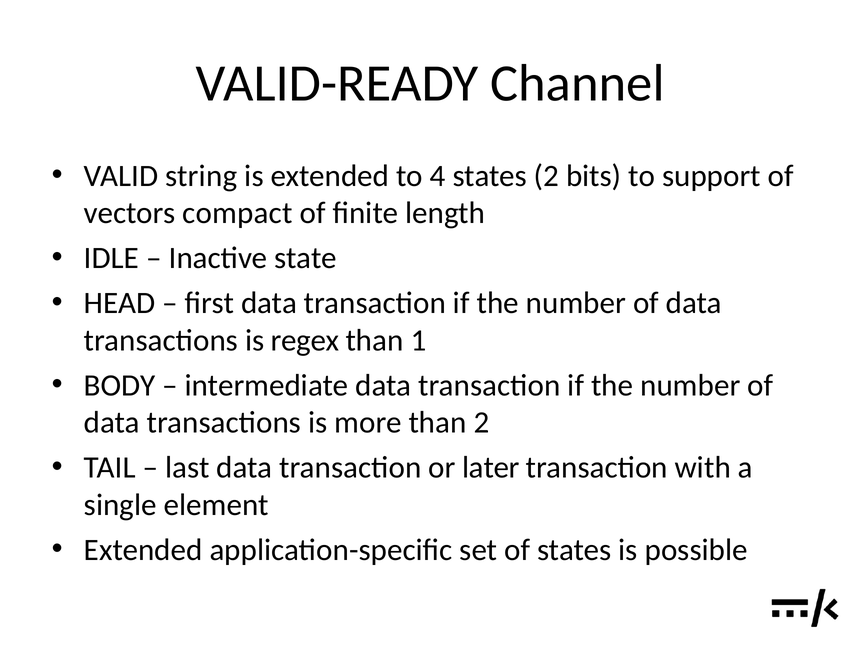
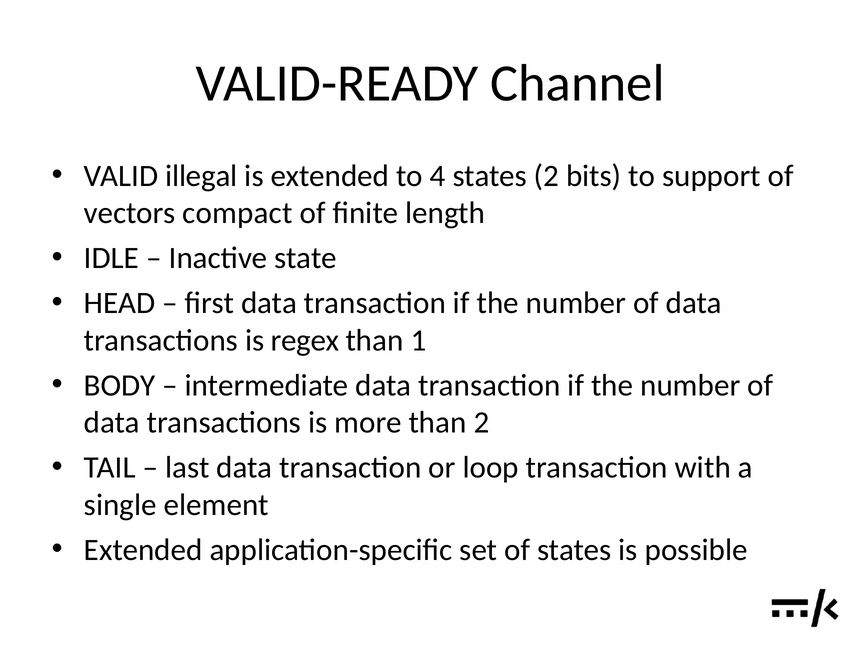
string: string -> illegal
later: later -> loop
